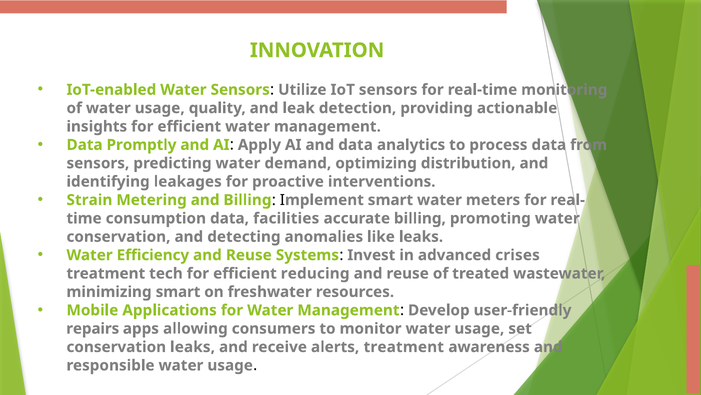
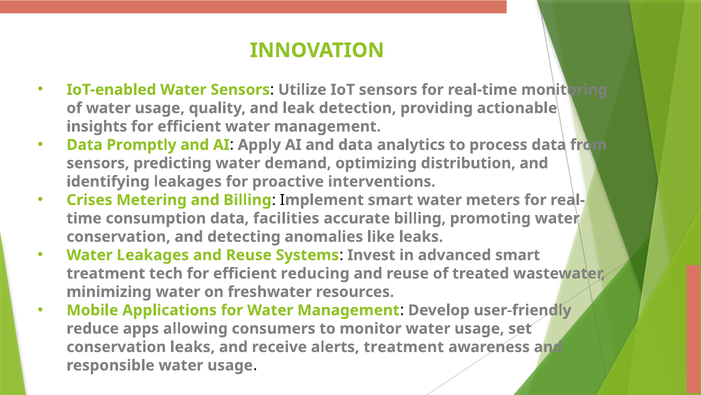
Strain: Strain -> Crises
Water Efficiency: Efficiency -> Leakages
advanced crises: crises -> smart
minimizing smart: smart -> water
repairs: repairs -> reduce
